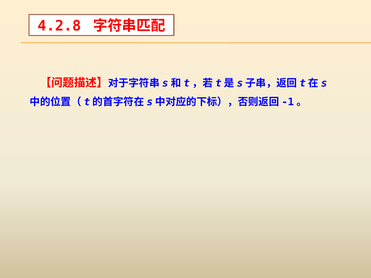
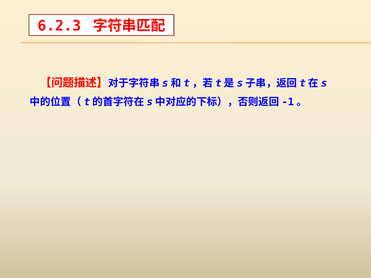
4.2.8: 4.2.8 -> 6.2.3
